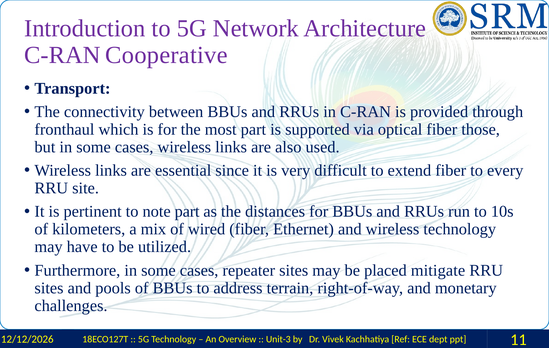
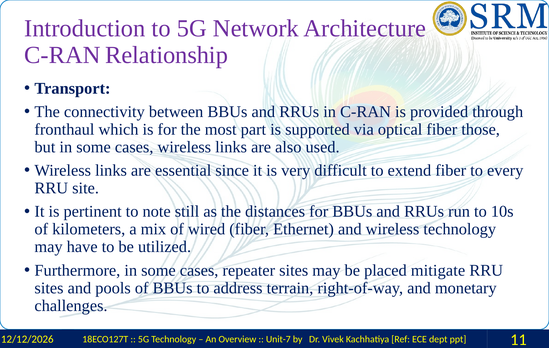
Cooperative: Cooperative -> Relationship
note part: part -> still
Unit-3: Unit-3 -> Unit-7
